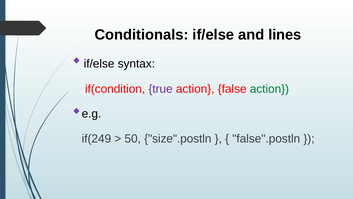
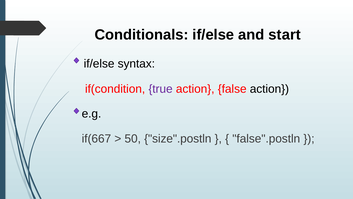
lines: lines -> start
action at (269, 89) colour: green -> black
if(249: if(249 -> if(667
